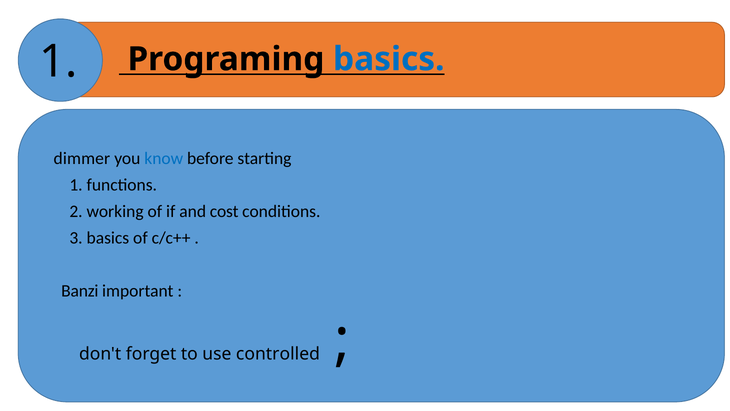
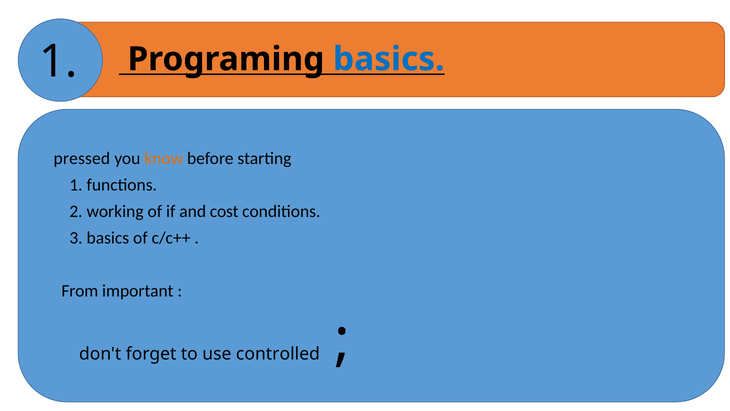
dimmer: dimmer -> pressed
know colour: blue -> orange
Banzi: Banzi -> From
